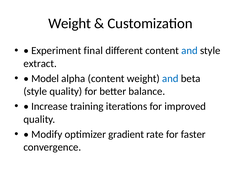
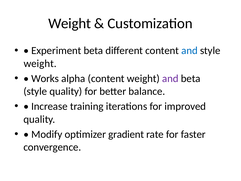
Experiment final: final -> beta
extract at (40, 63): extract -> weight
Model: Model -> Works
and at (170, 78) colour: blue -> purple
